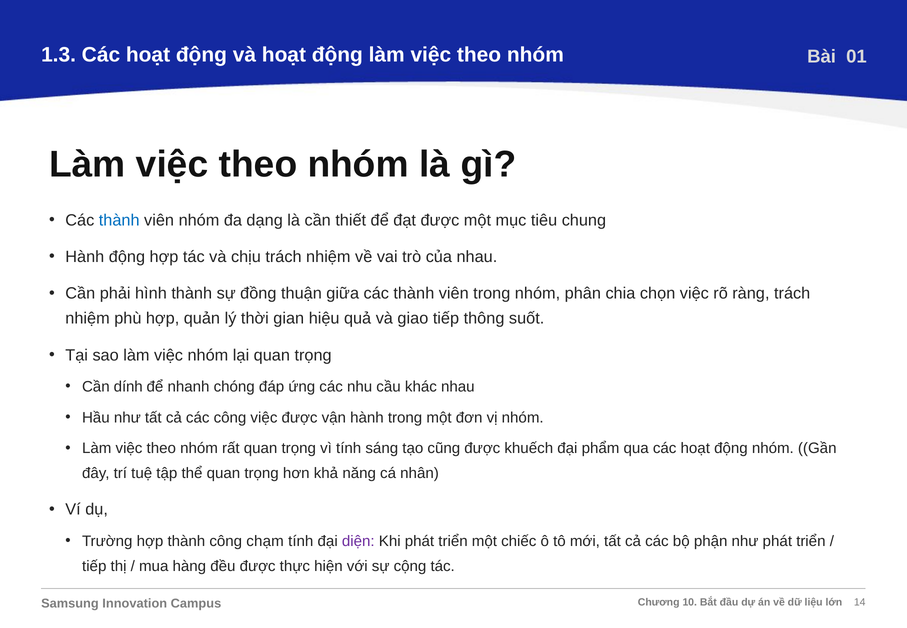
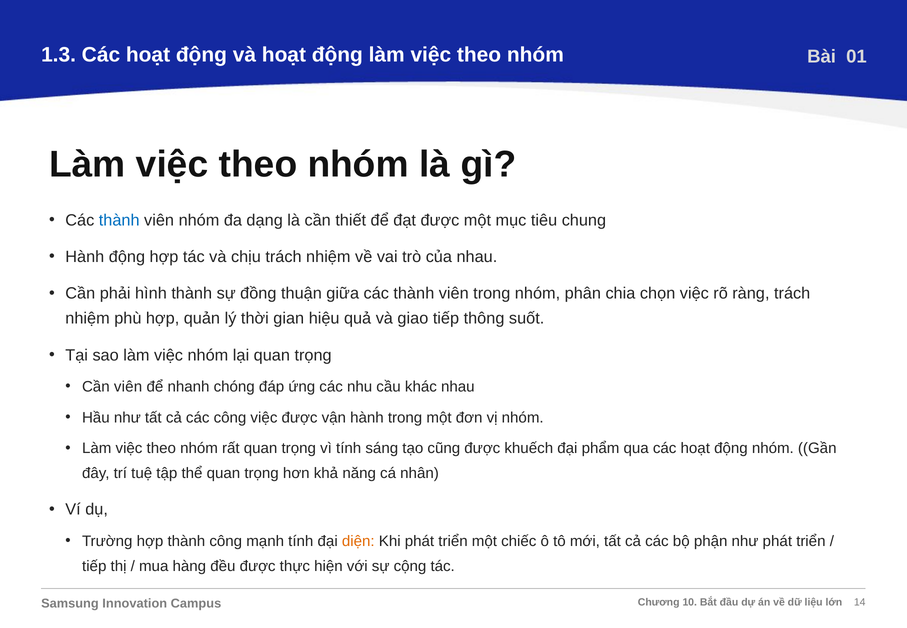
Cần dính: dính -> viên
chạm: chạm -> mạnh
diện colour: purple -> orange
